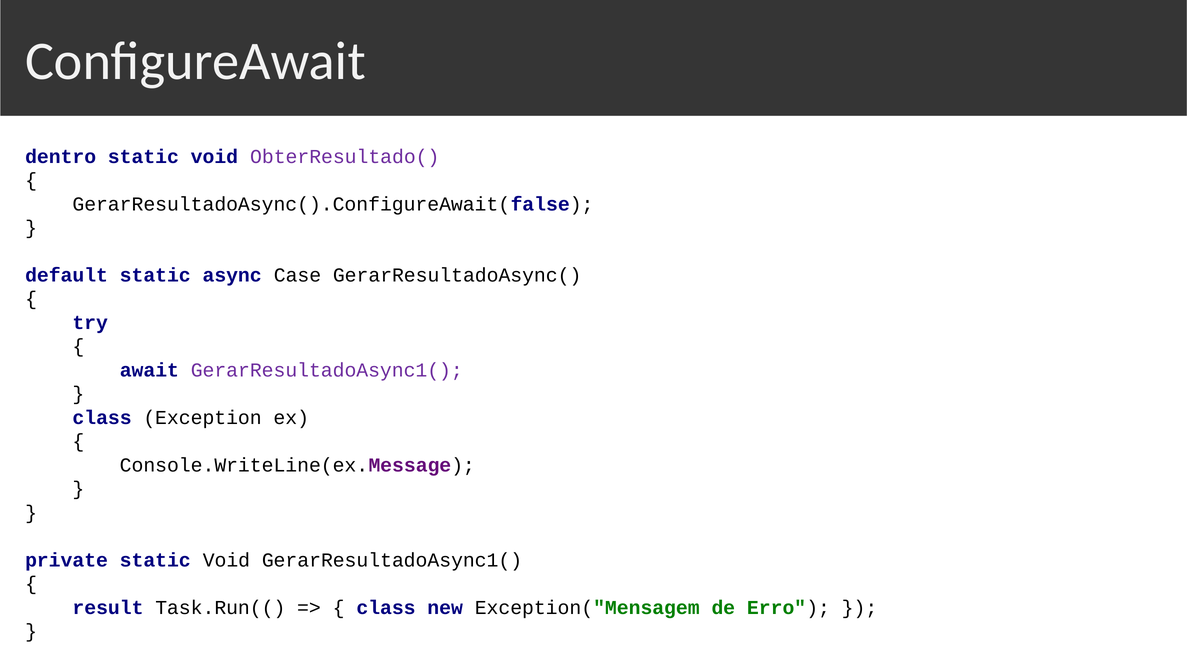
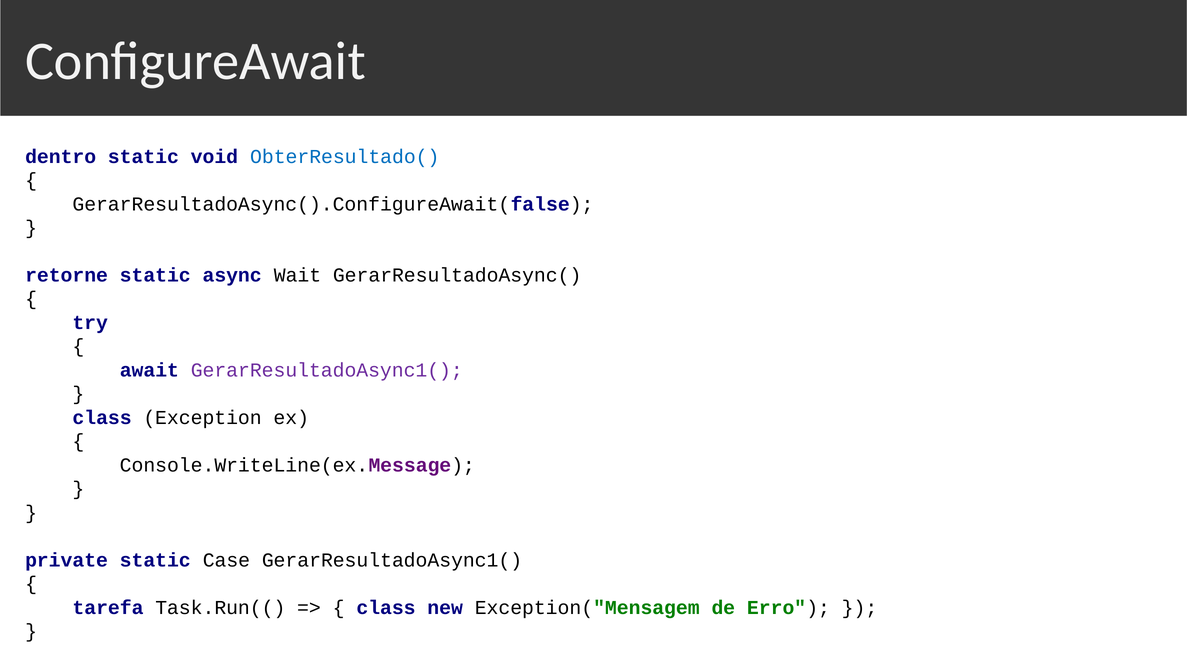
ObterResultado( colour: purple -> blue
default: default -> retorne
Case: Case -> Wait
private static Void: Void -> Case
result: result -> tarefa
